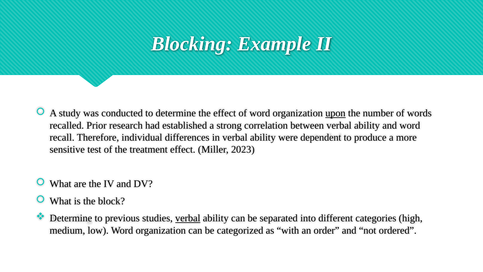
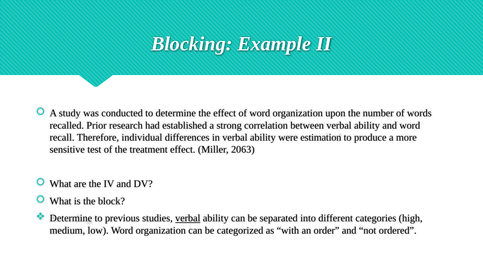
upon underline: present -> none
dependent: dependent -> estimation
2023: 2023 -> 2063
